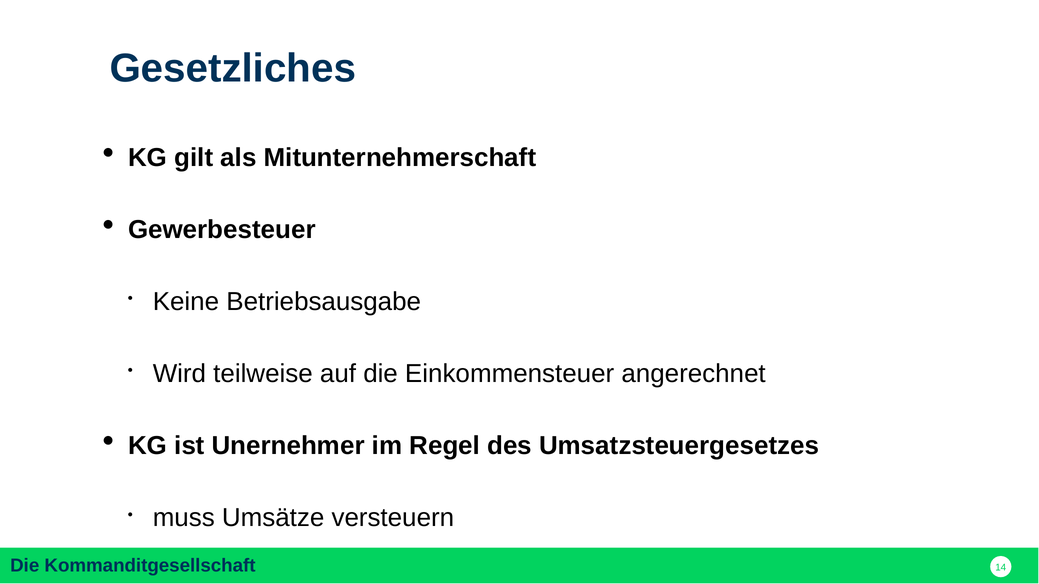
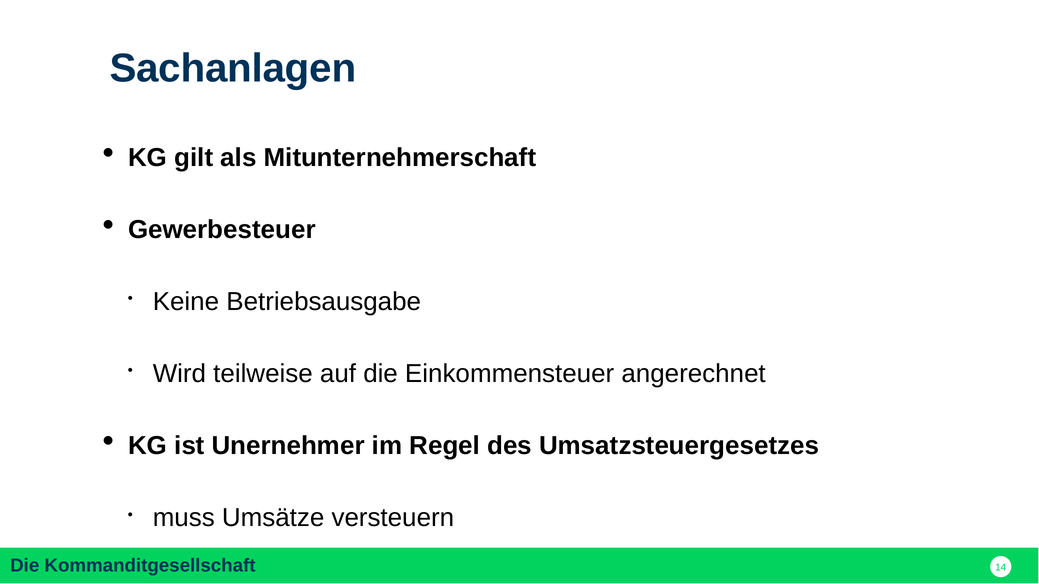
Gesetzliches: Gesetzliches -> Sachanlagen
